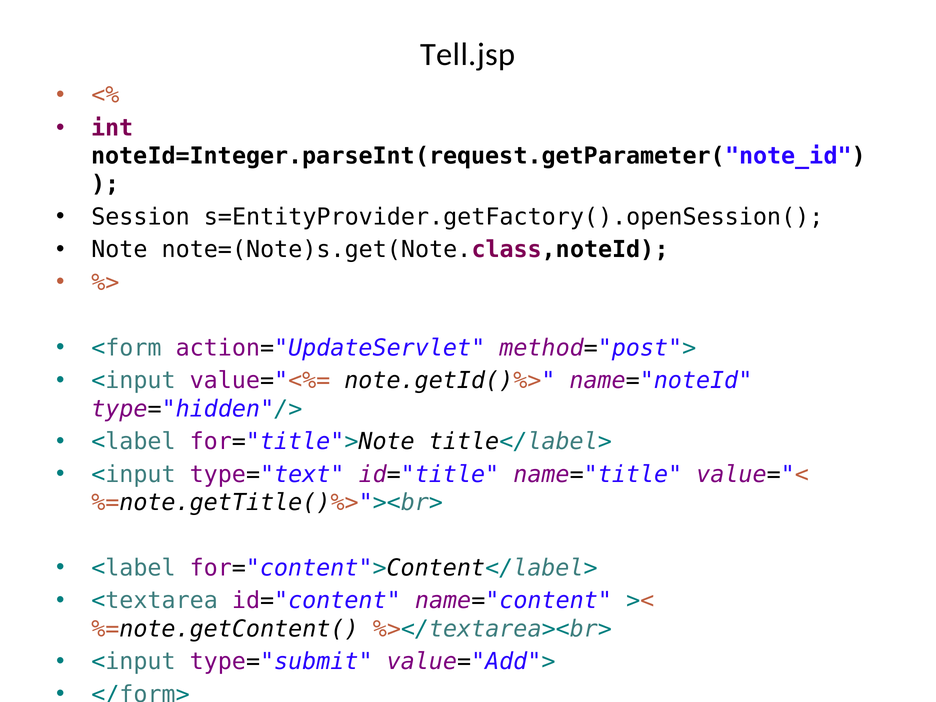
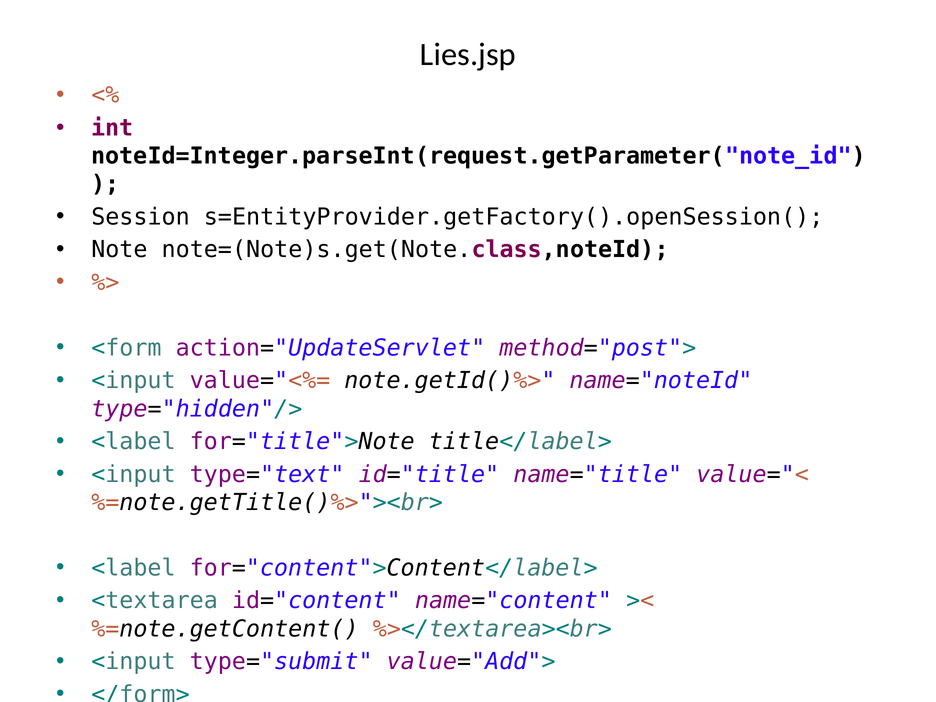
Tell.jsp: Tell.jsp -> Lies.jsp
